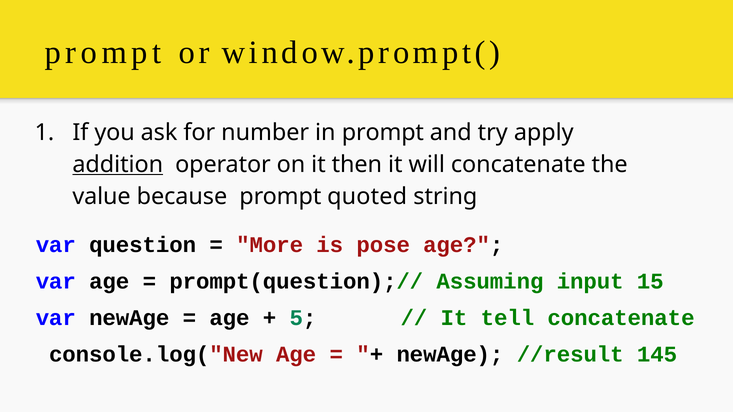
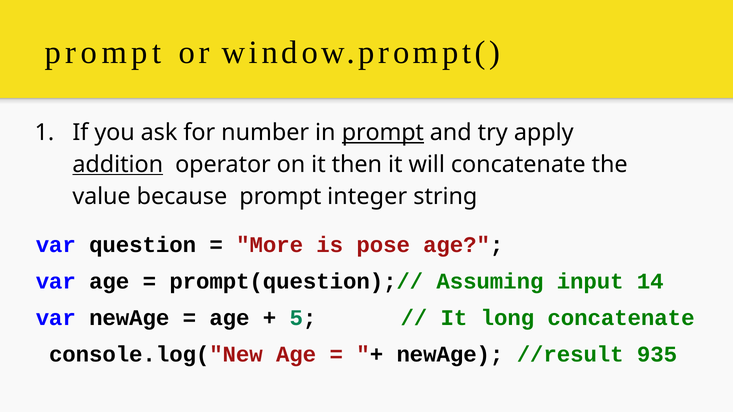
prompt at (383, 133) underline: none -> present
quoted: quoted -> integer
15: 15 -> 14
tell: tell -> long
145: 145 -> 935
